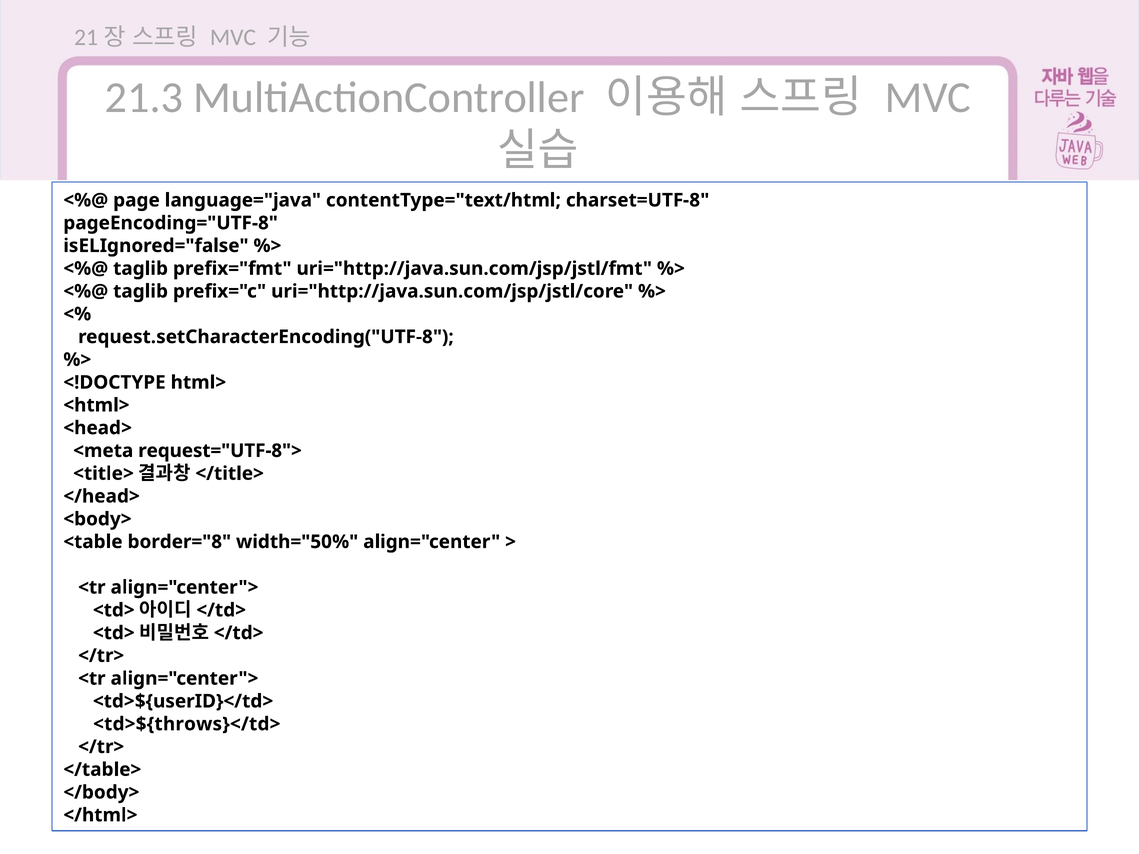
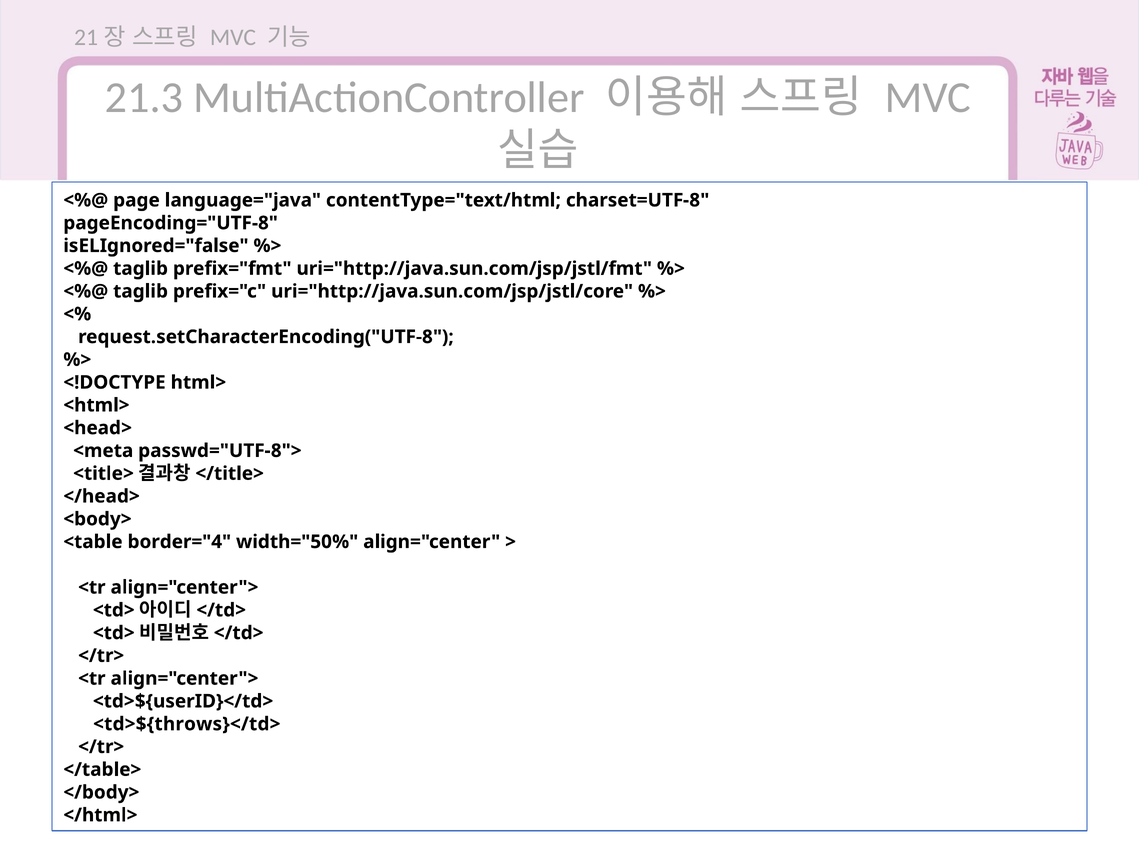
request="UTF-8">: request="UTF-8"> -> passwd="UTF-8">
border="8: border="8 -> border="4
